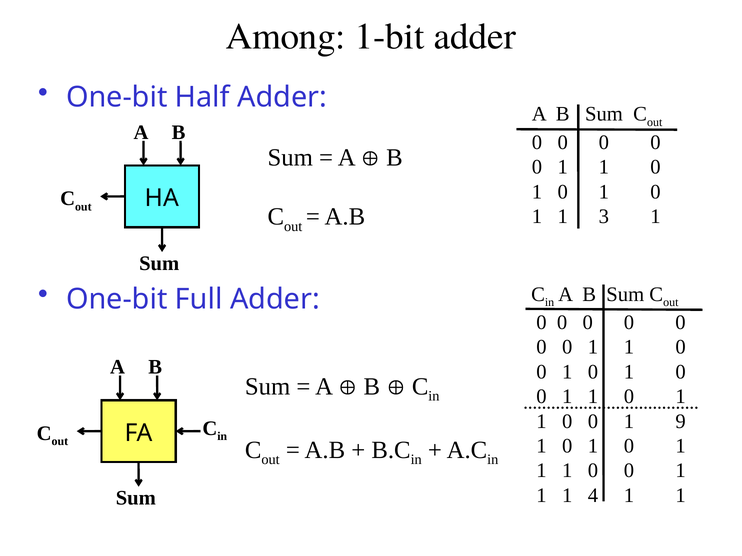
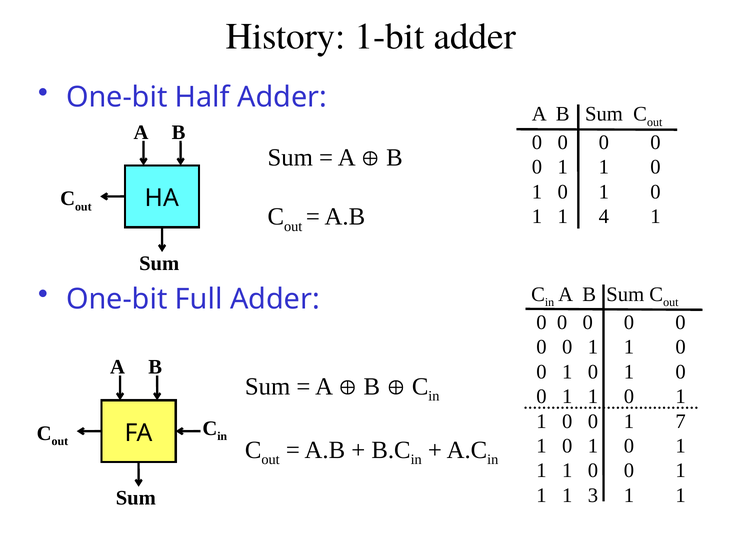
Among: Among -> History
3: 3 -> 4
9: 9 -> 7
4: 4 -> 3
